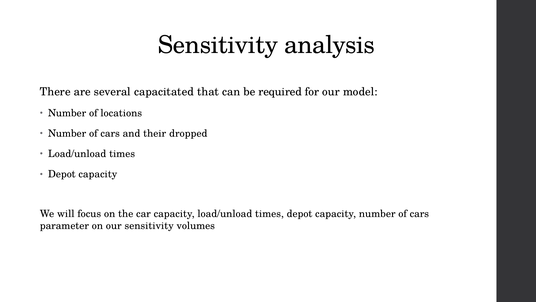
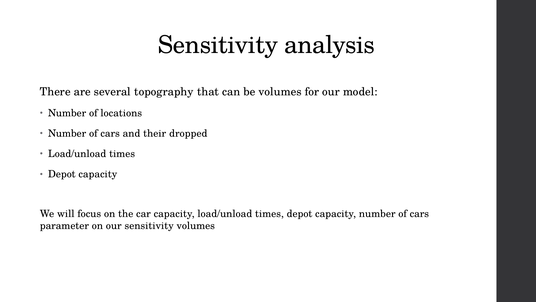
capacitated: capacitated -> topography
be required: required -> volumes
